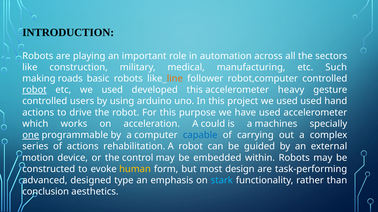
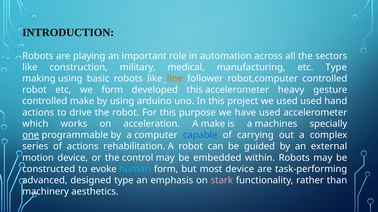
etc Such: Such -> Type
making roads: roads -> using
robot at (34, 90) underline: present -> none
etc we used: used -> form
controlled users: users -> make
A could: could -> make
human colour: yellow -> light blue
most design: design -> device
stark colour: light blue -> pink
conclusion: conclusion -> machinery
